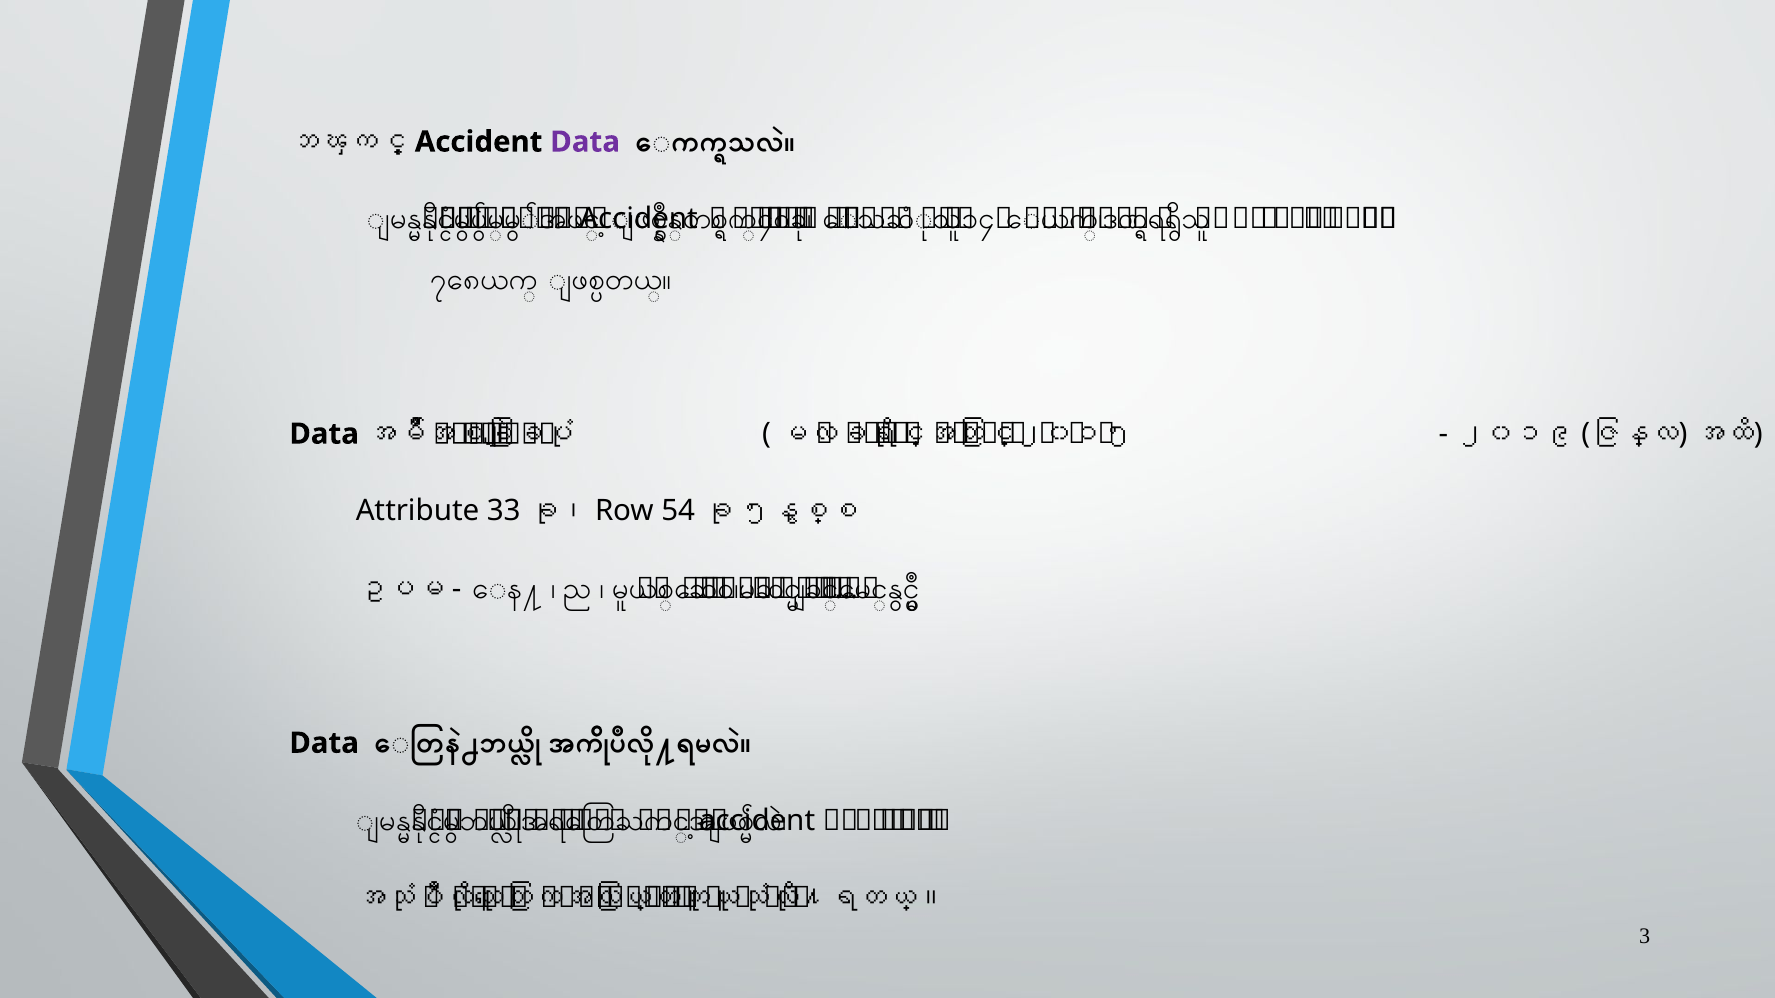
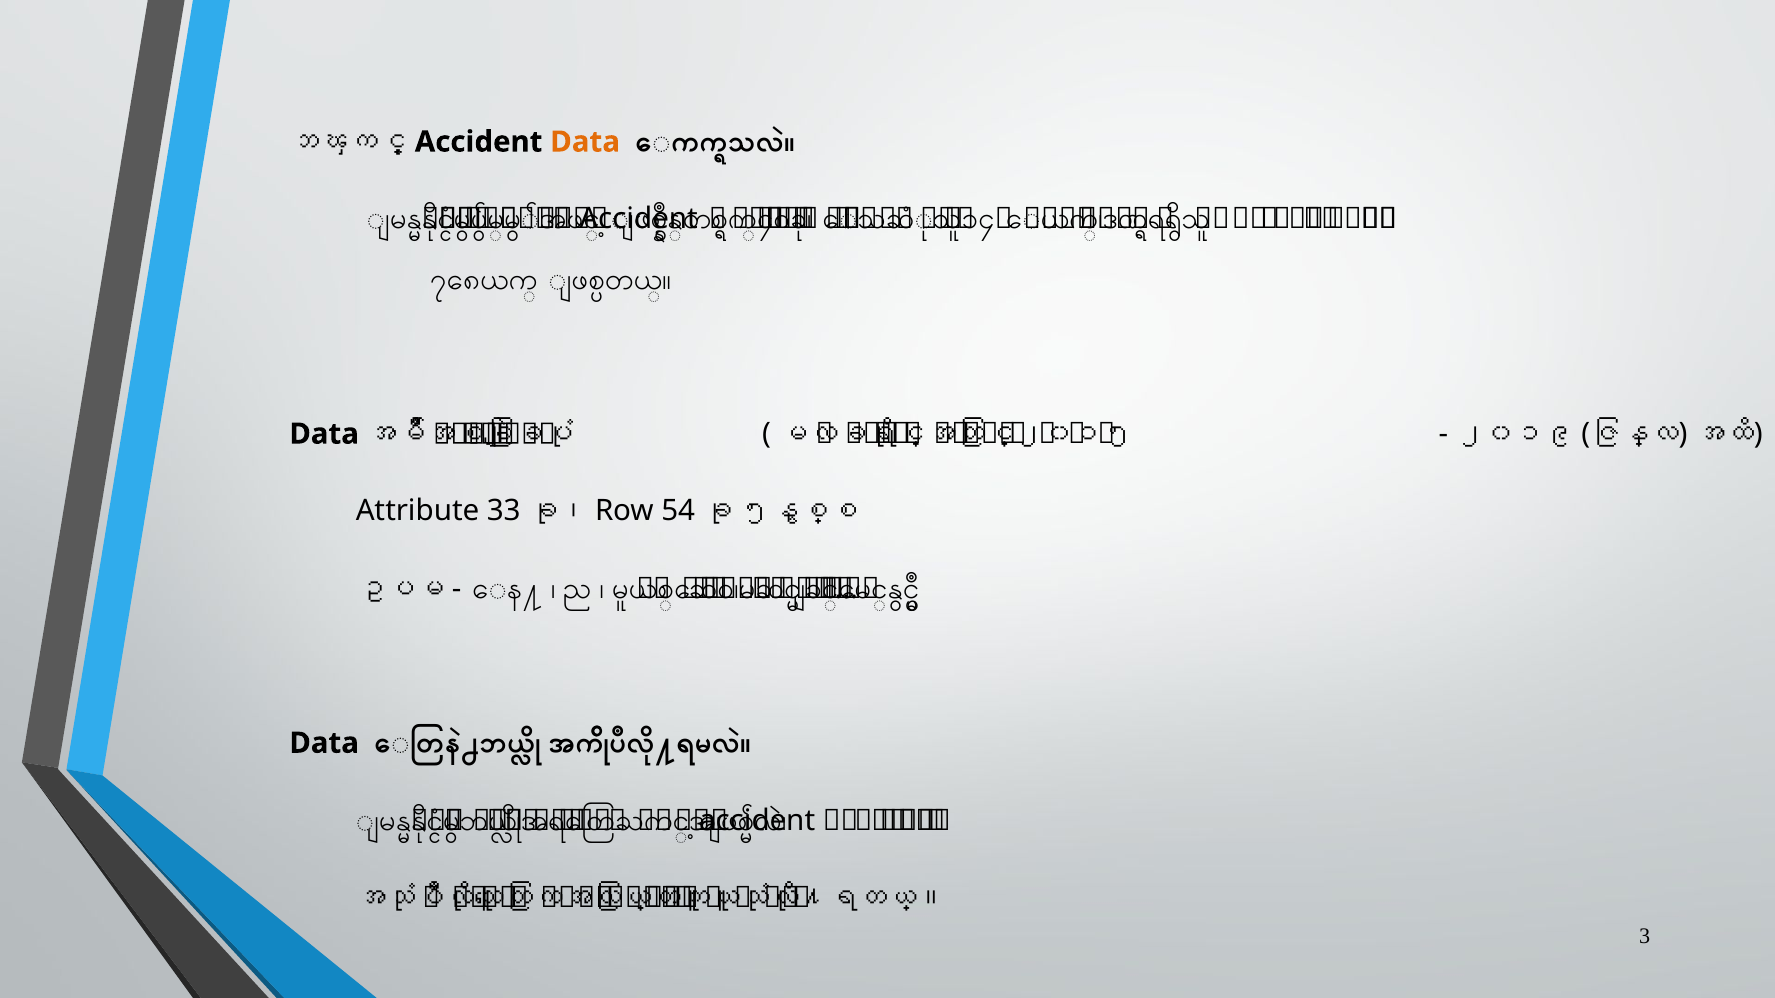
Data at (585, 142) colour: purple -> orange
